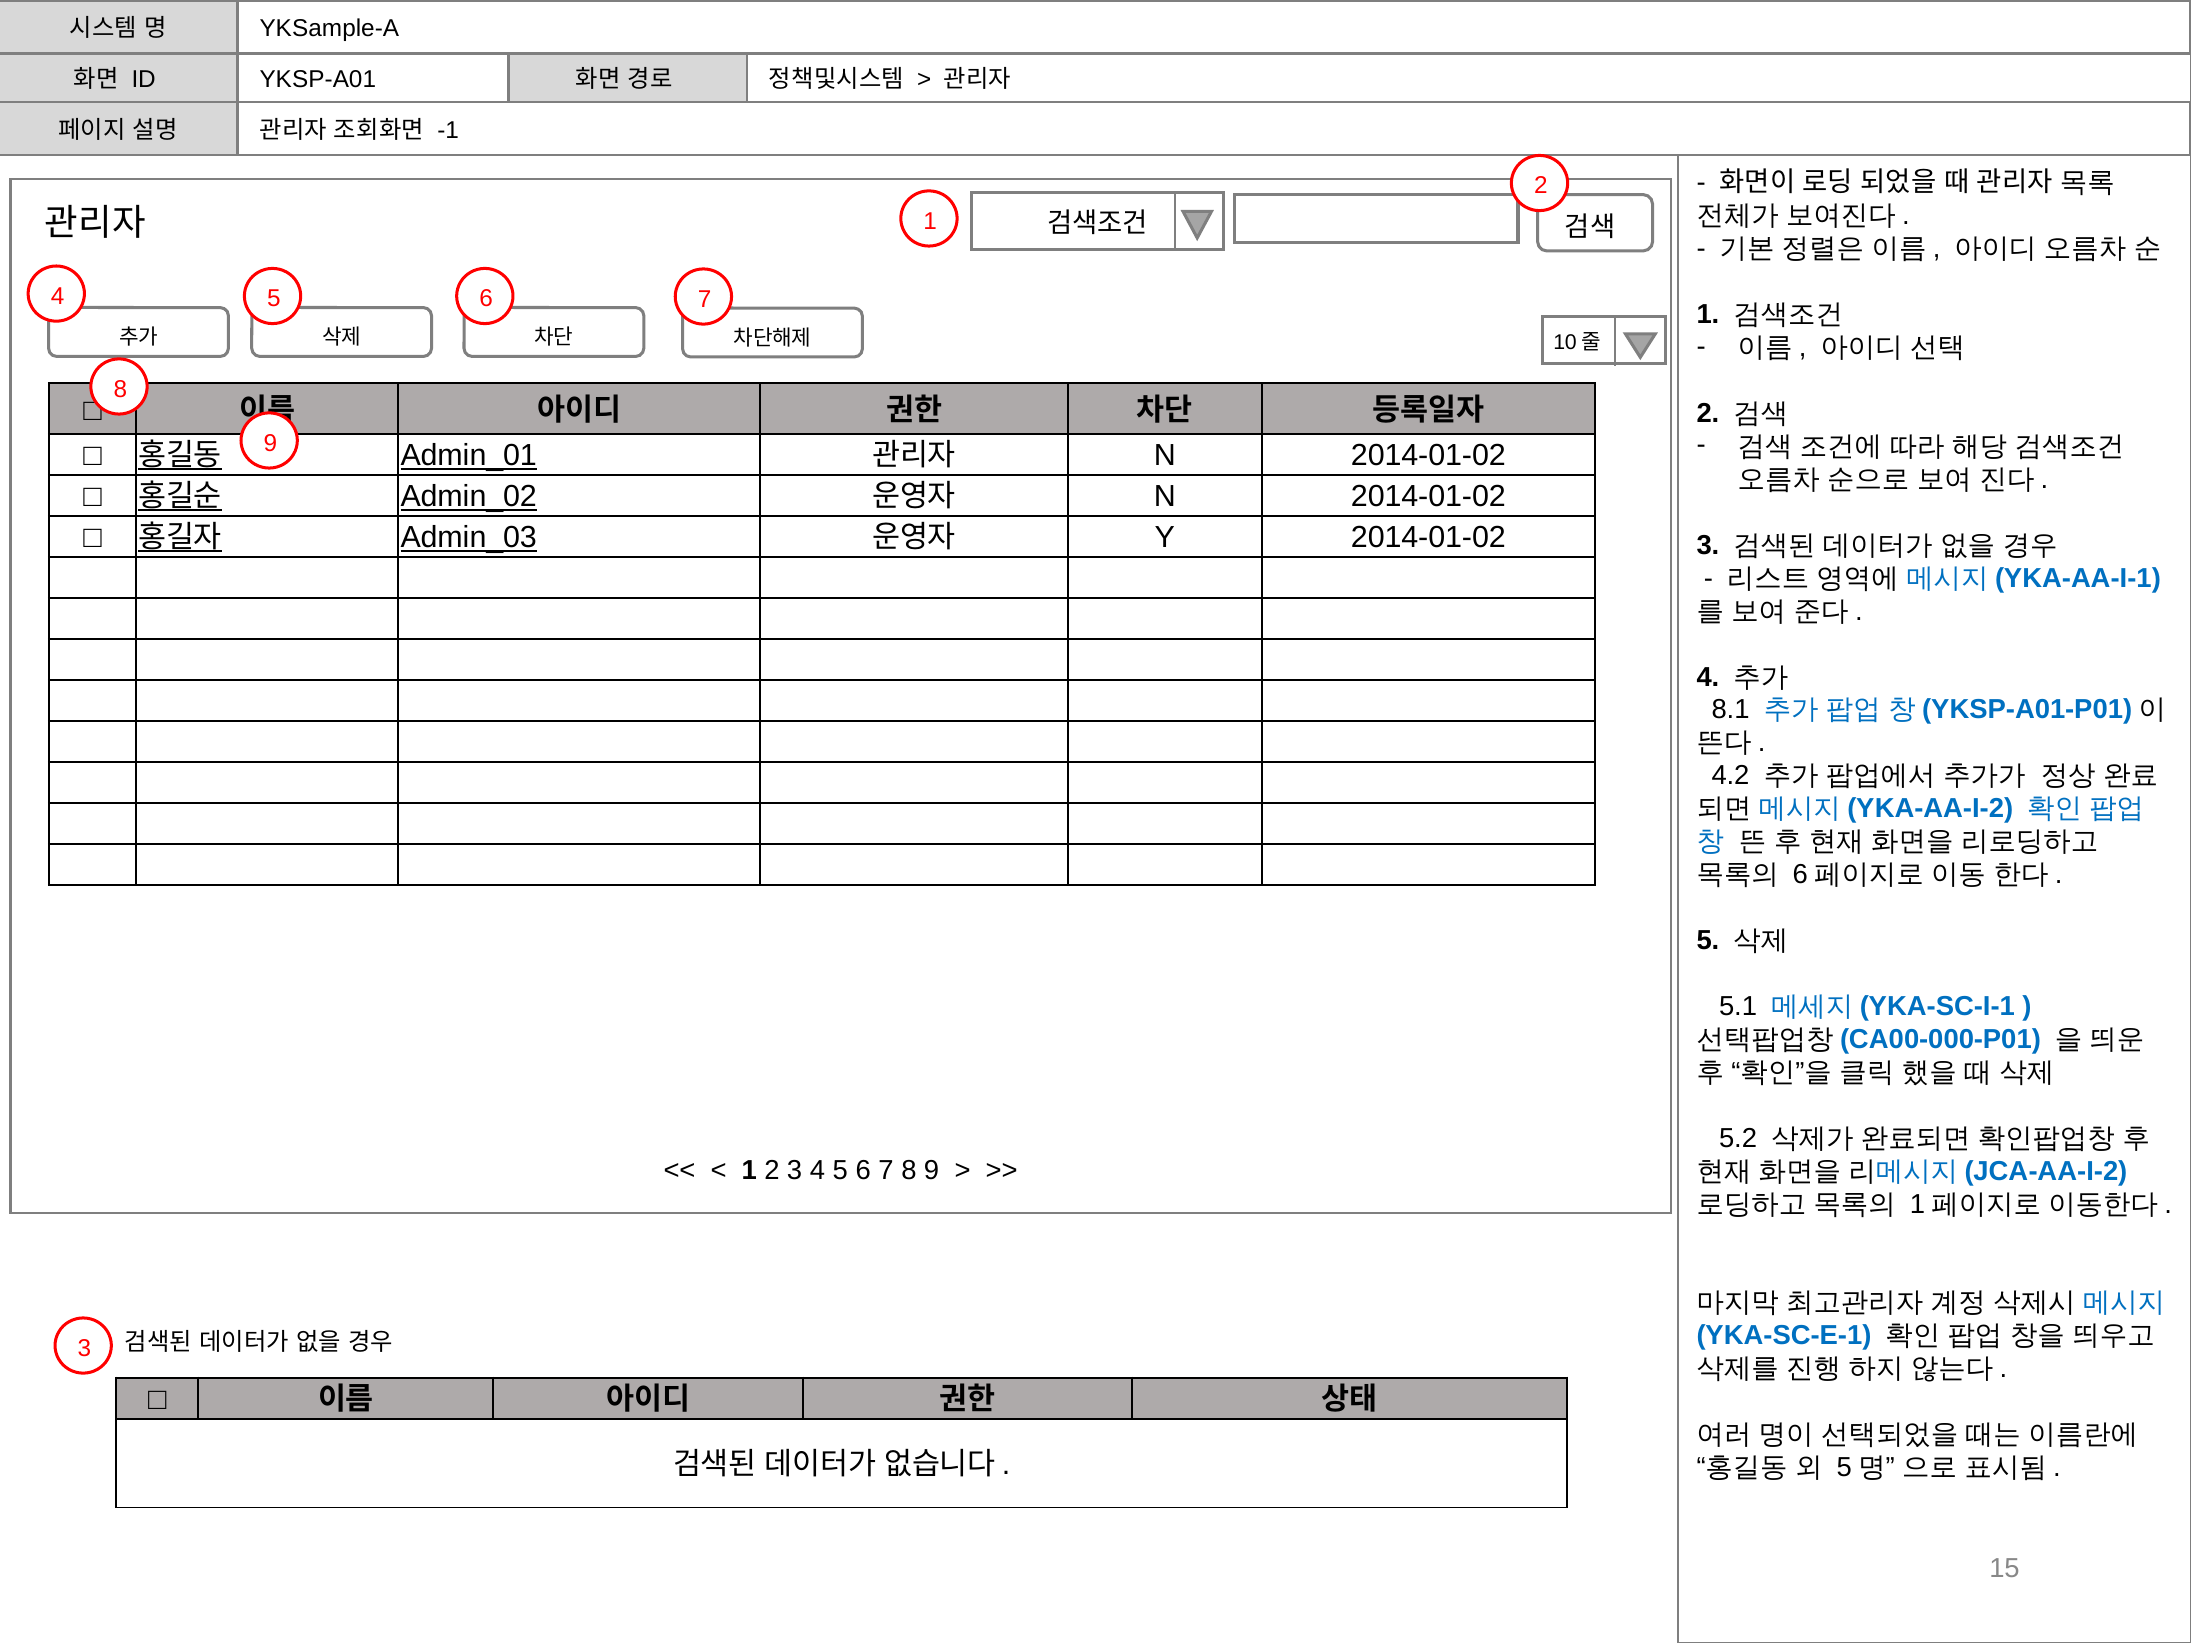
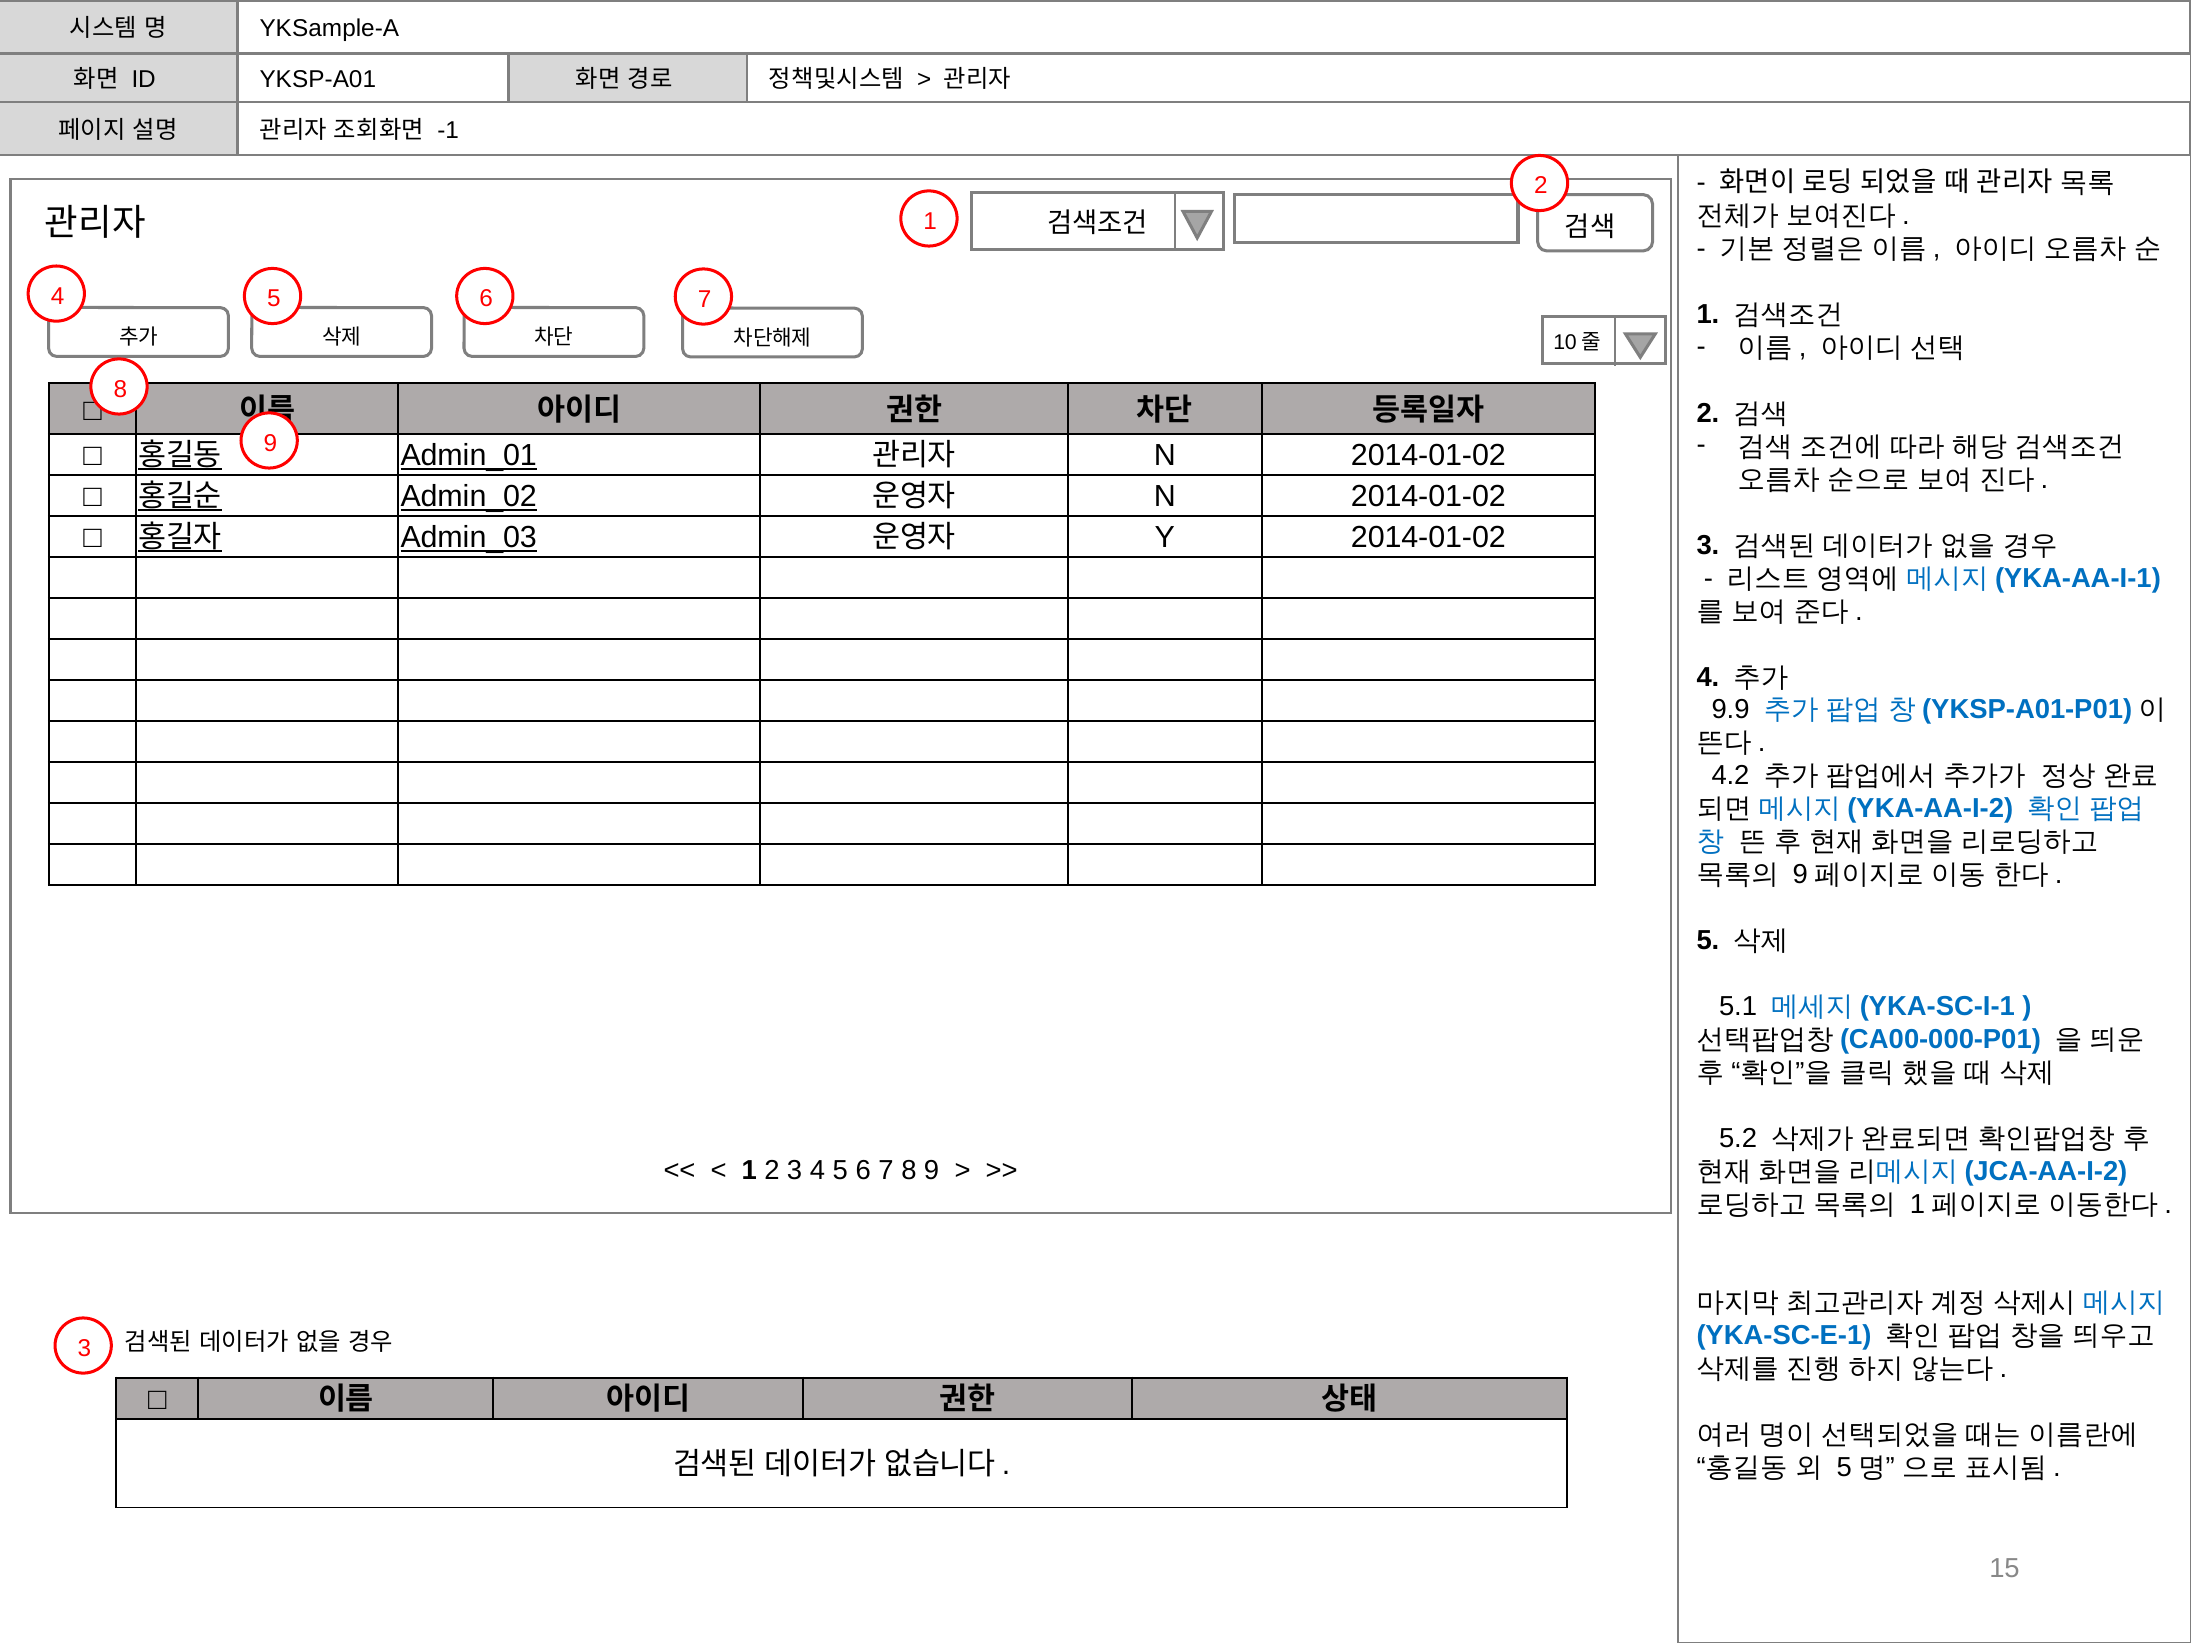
8.1: 8.1 -> 9.9
6 at (1800, 875): 6 -> 9
